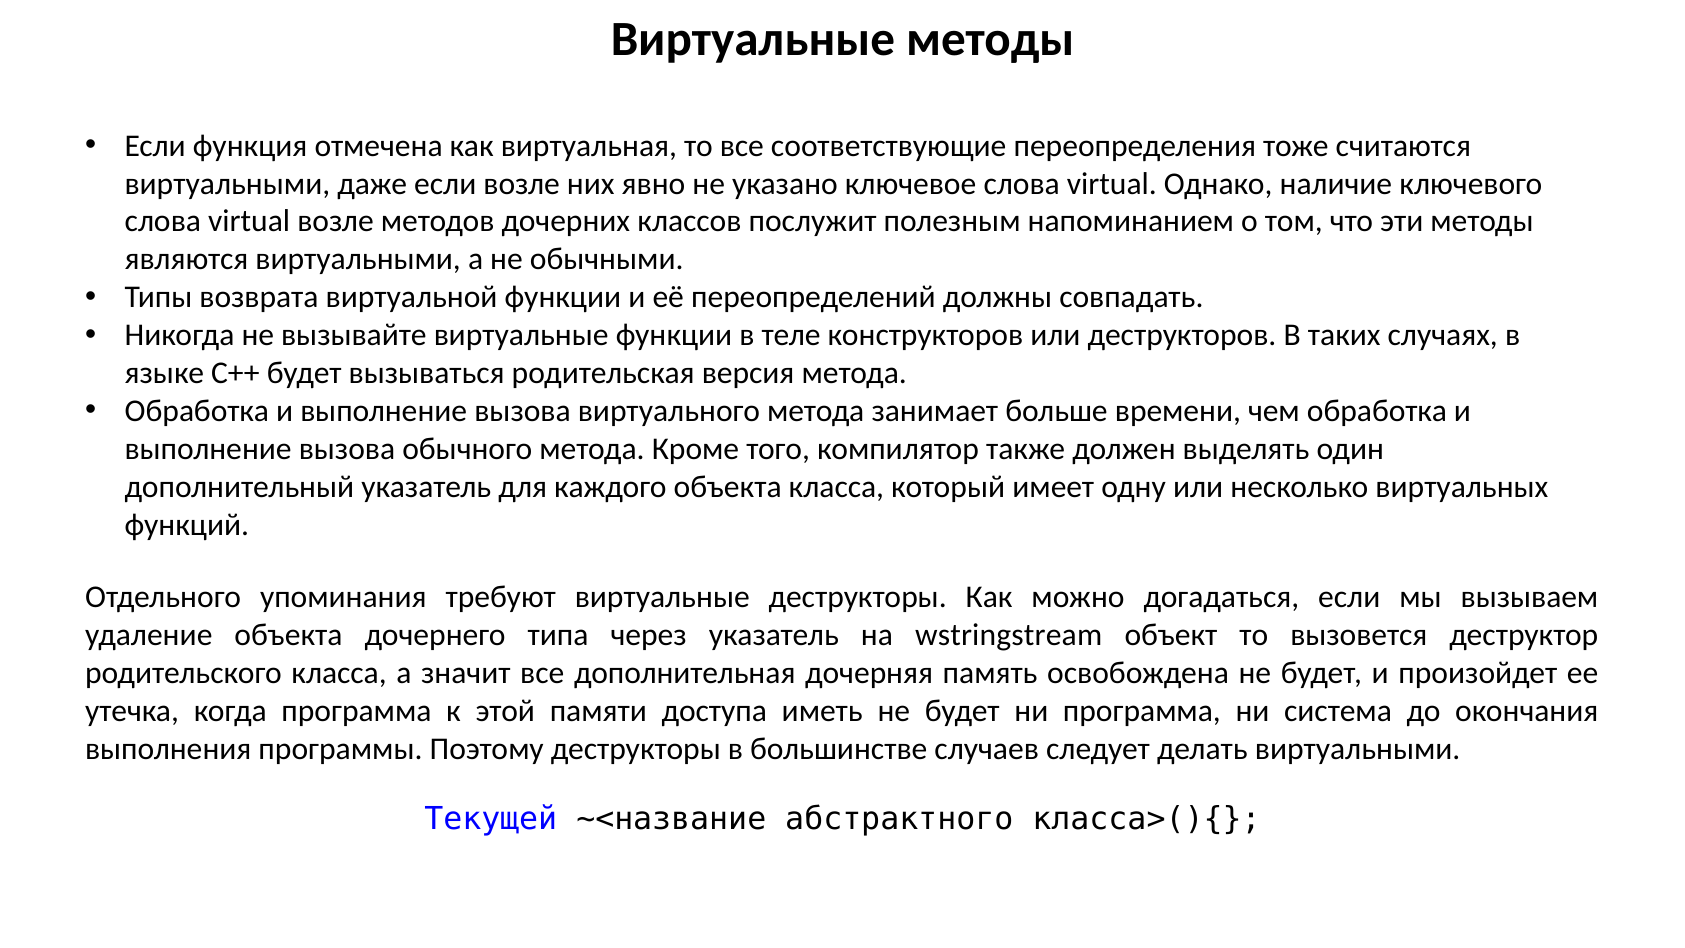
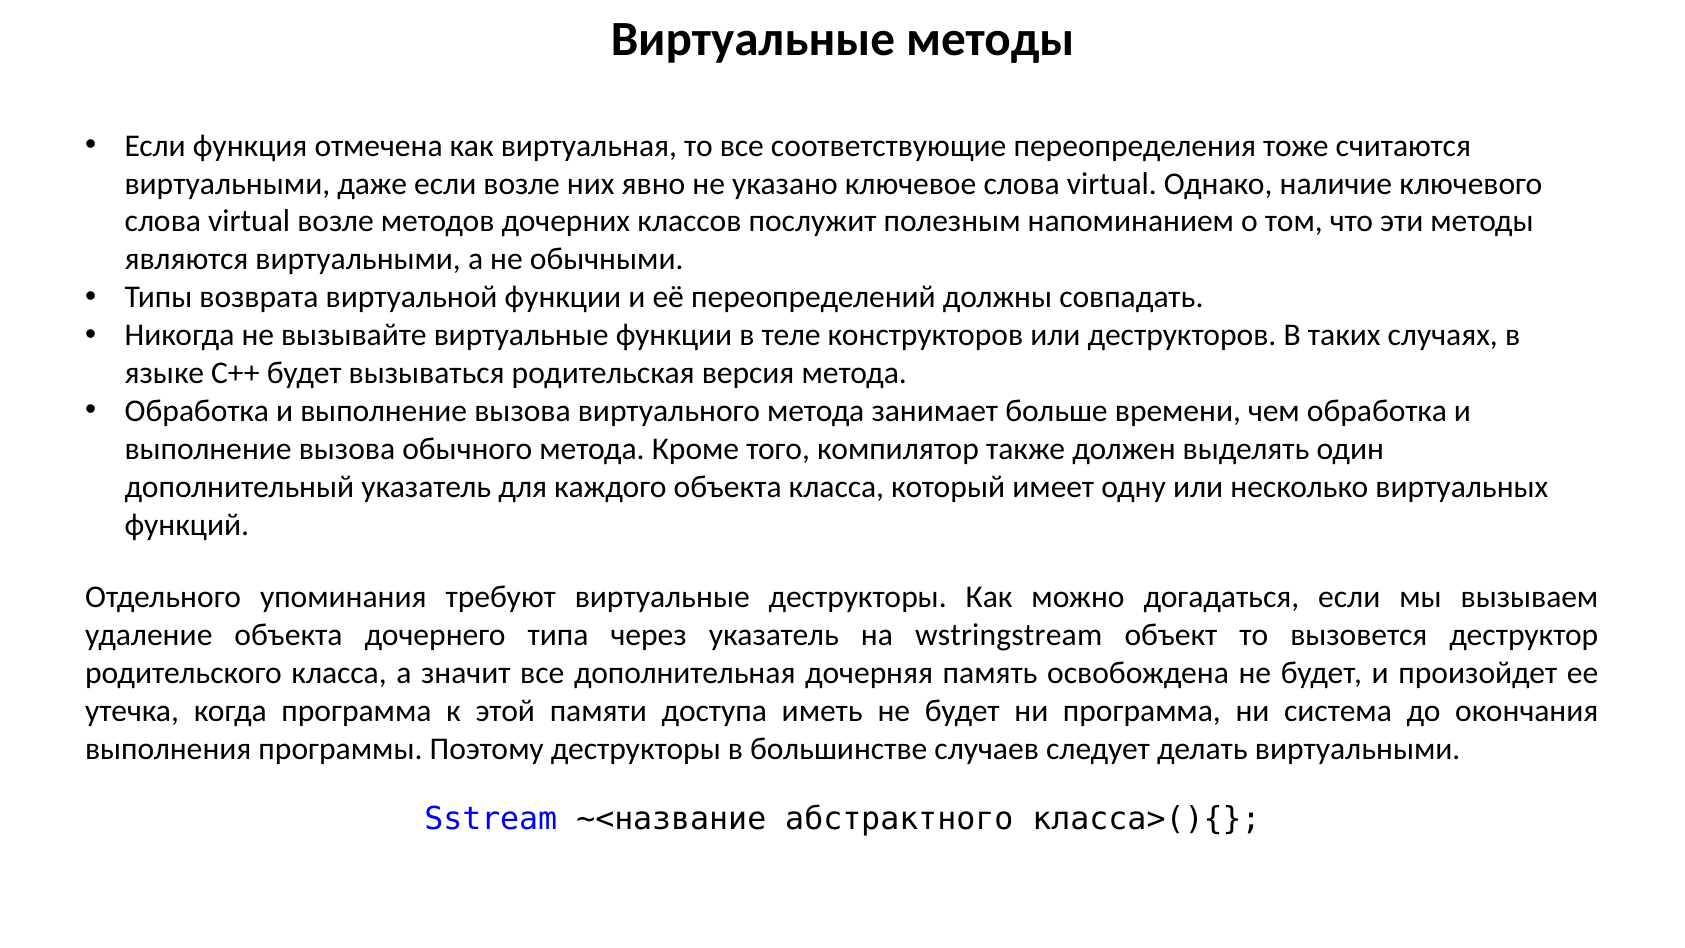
Текущей: Текущей -> Sstream
